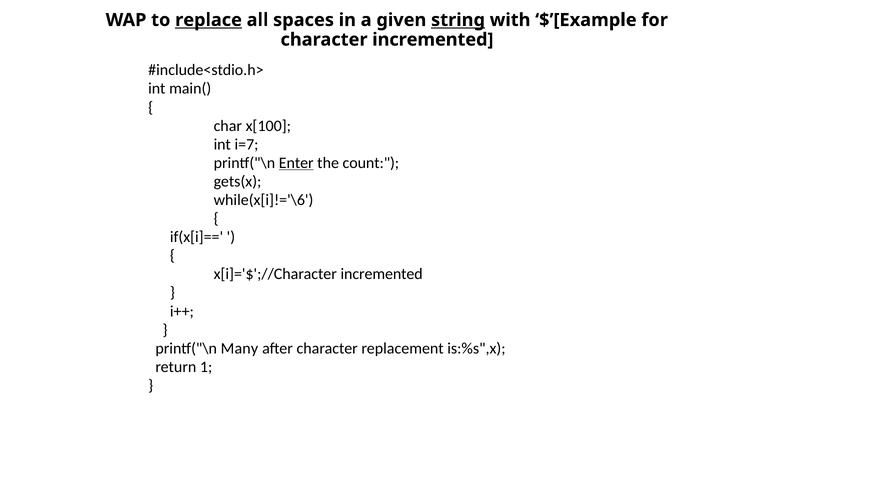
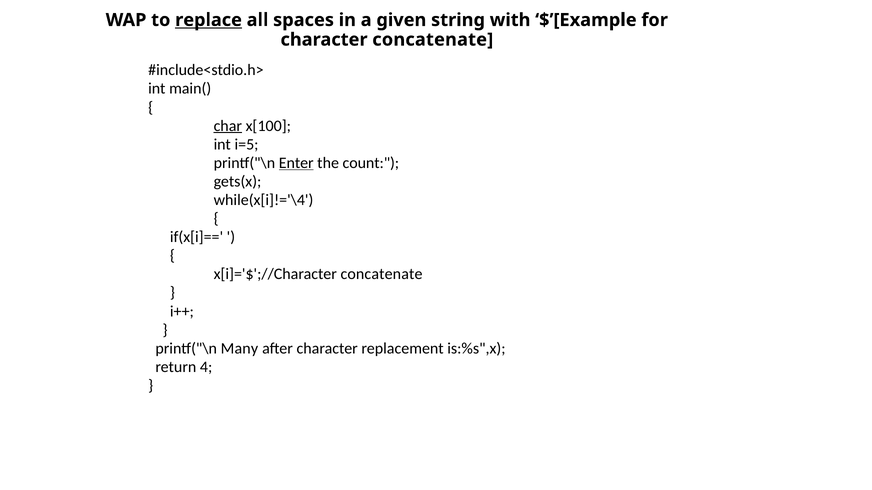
string underline: present -> none
character incremented: incremented -> concatenate
char underline: none -> present
i=7: i=7 -> i=5
while(x[i]!='\6: while(x[i]!='\6 -> while(x[i]!='\4
x[i]='$';//Character incremented: incremented -> concatenate
1: 1 -> 4
